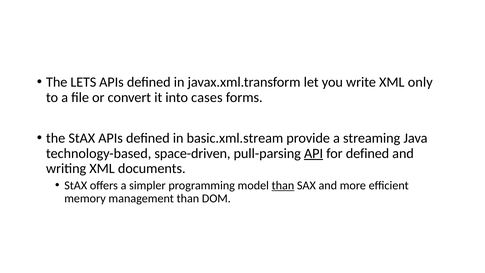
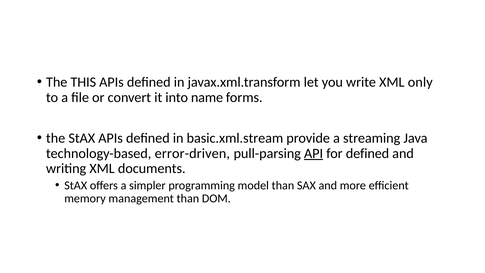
LETS: LETS -> THIS
cases: cases -> name
space-driven: space-driven -> error-driven
than at (283, 185) underline: present -> none
